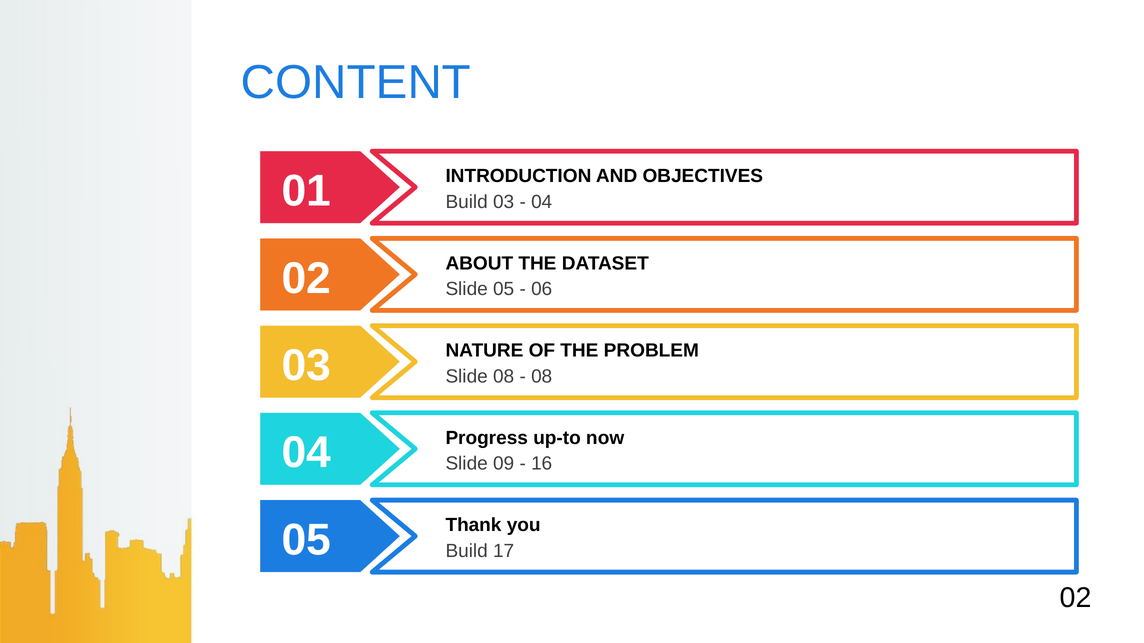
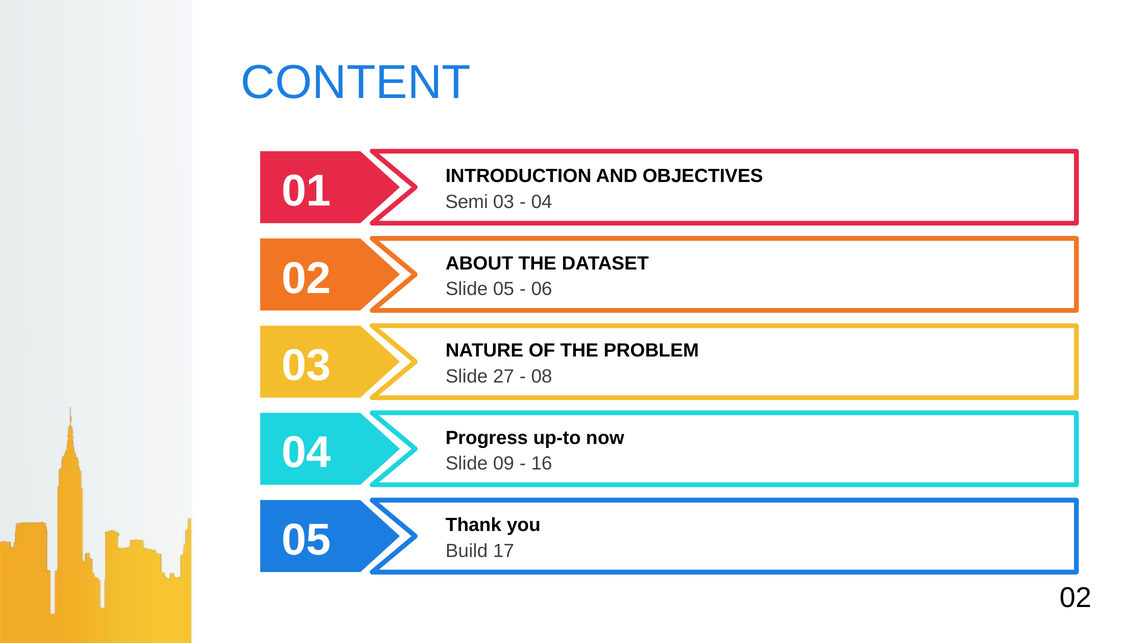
Build at (467, 202): Build -> Semi
Slide 08: 08 -> 27
